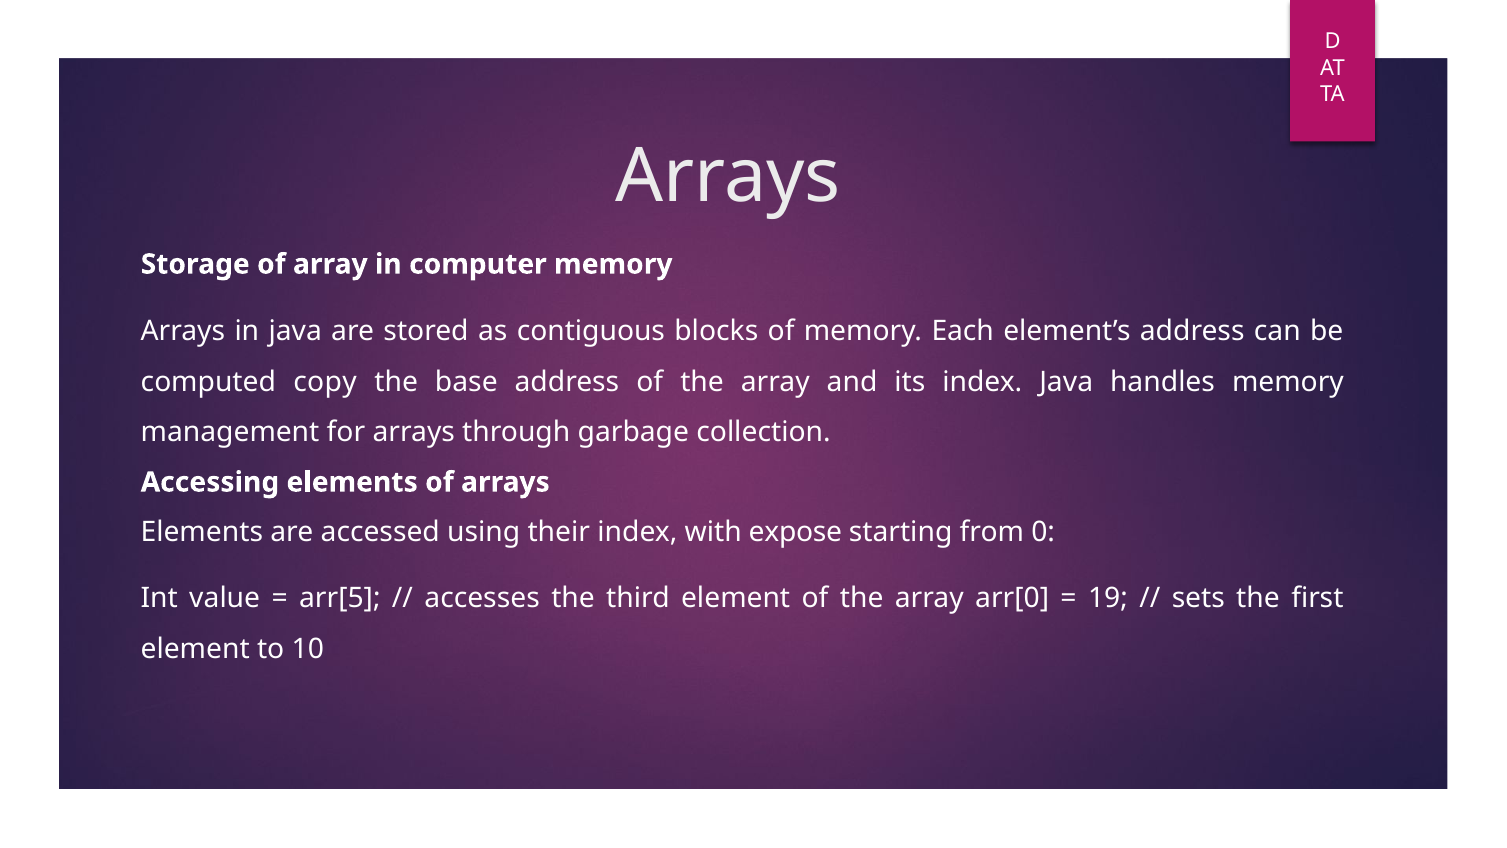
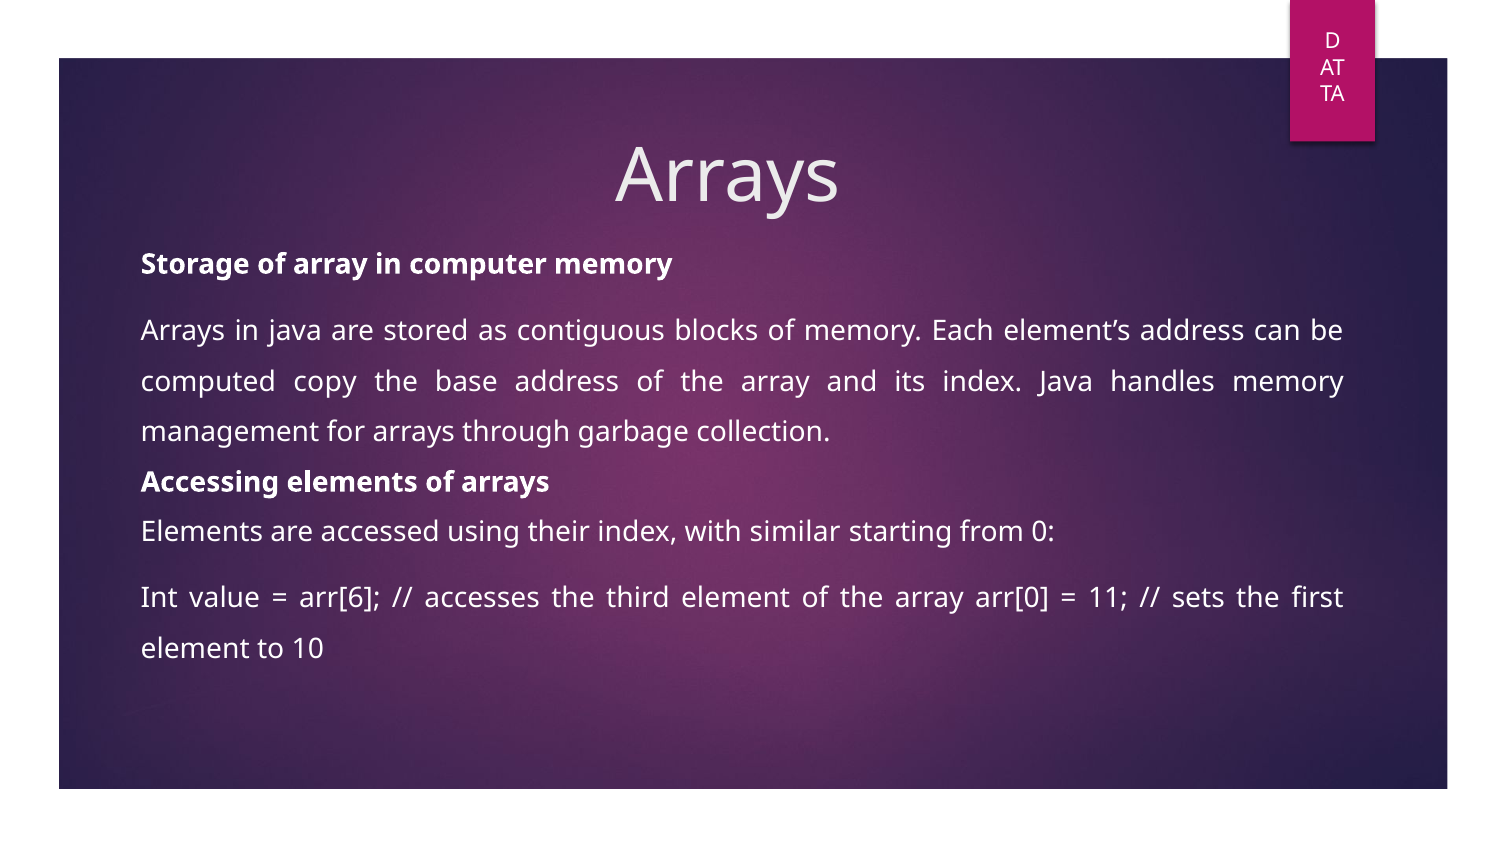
expose: expose -> similar
arr[5: arr[5 -> arr[6
19: 19 -> 11
